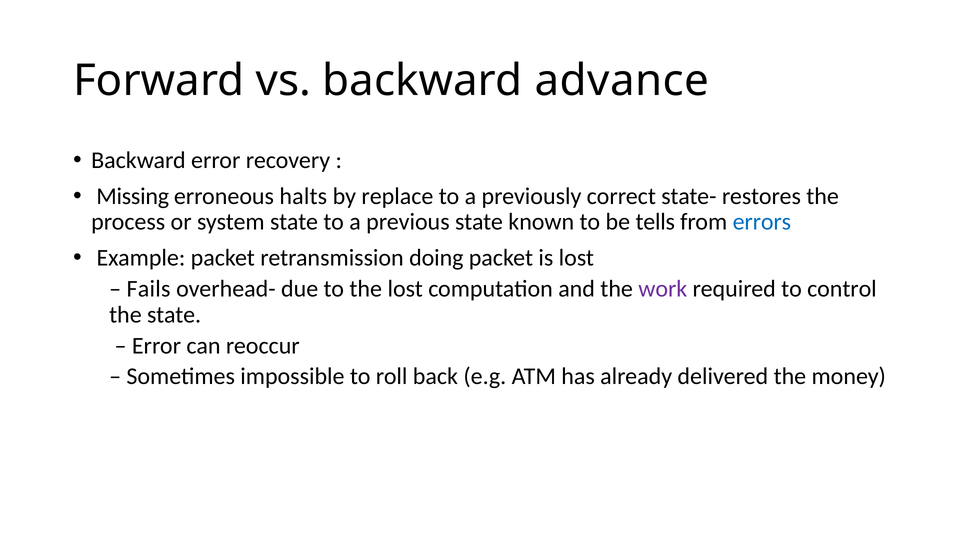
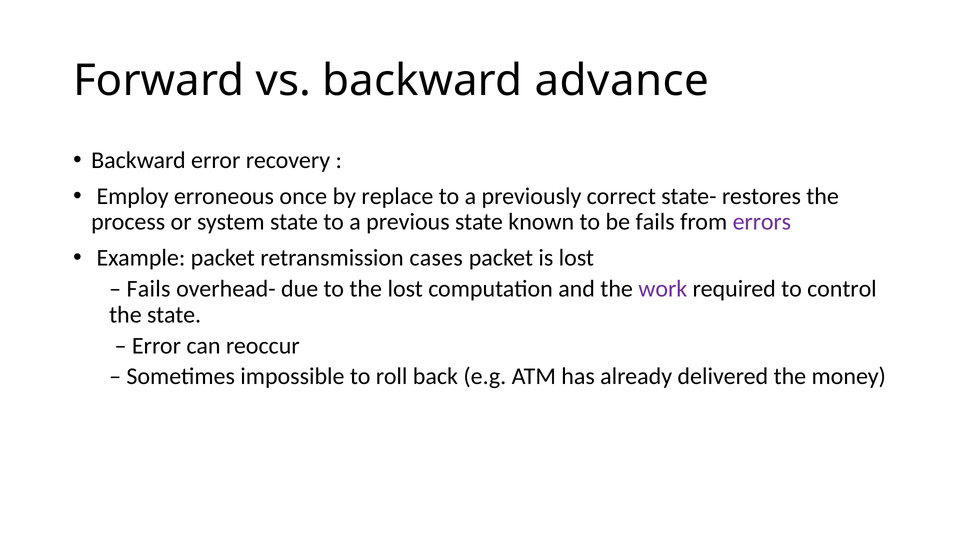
Missing: Missing -> Employ
halts: halts -> once
be tells: tells -> fails
errors colour: blue -> purple
doing: doing -> cases
